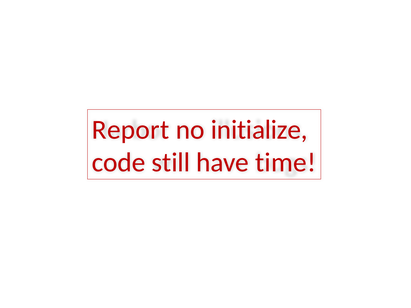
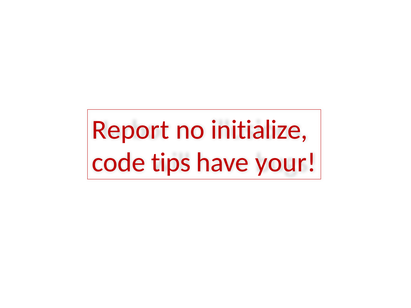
still: still -> tips
time: time -> your
